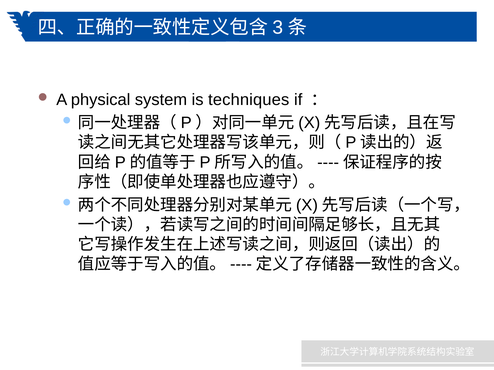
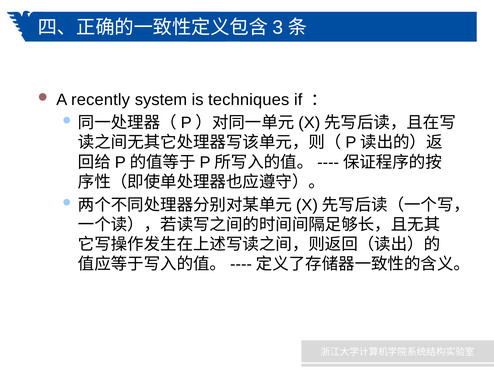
physical: physical -> recently
